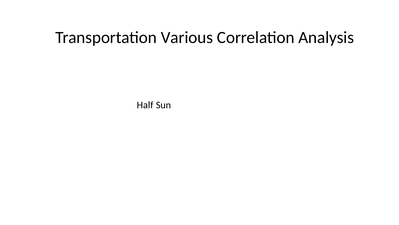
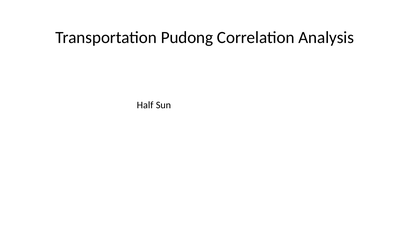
Various: Various -> Pudong
